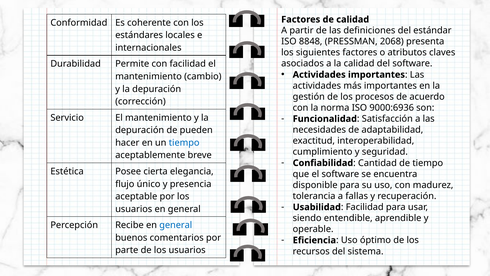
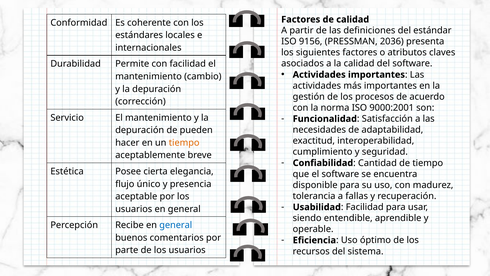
8848: 8848 -> 9156
2068: 2068 -> 2036
9000:6936: 9000:6936 -> 9000:2001
tiempo at (184, 143) colour: blue -> orange
